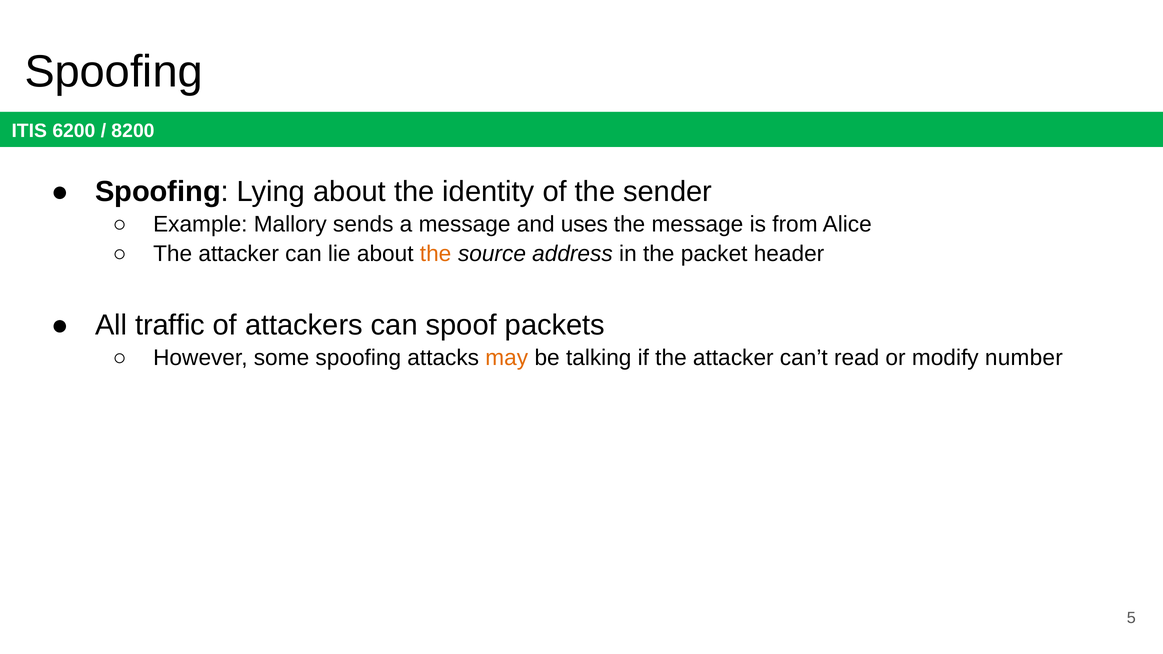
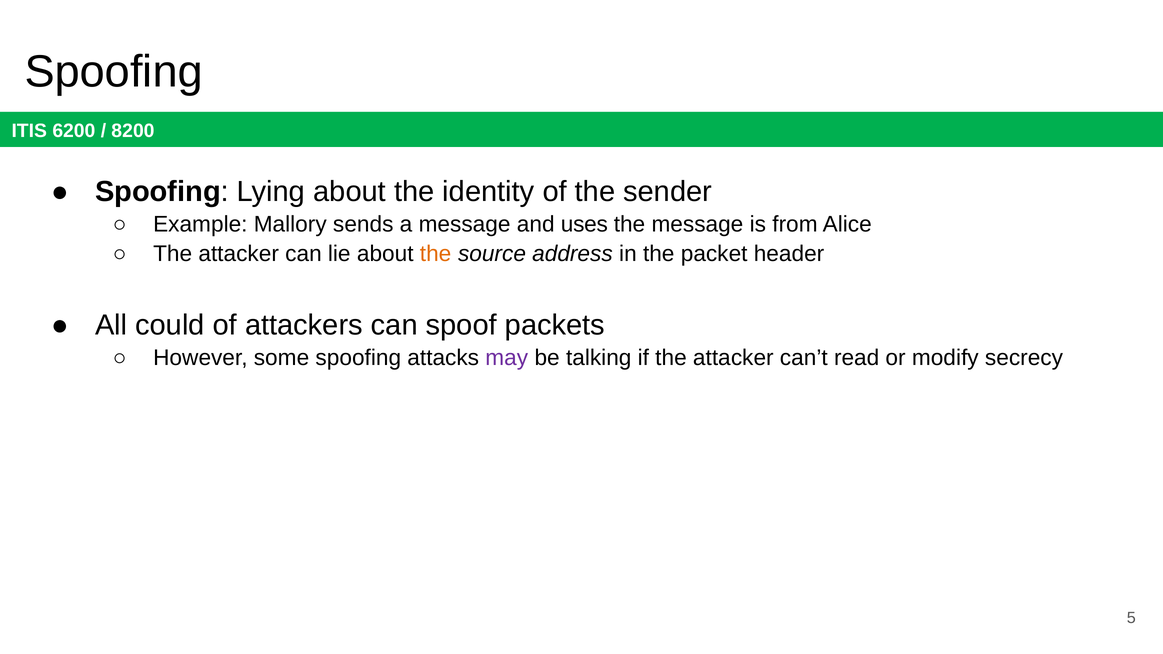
traffic: traffic -> could
may colour: orange -> purple
number: number -> secrecy
